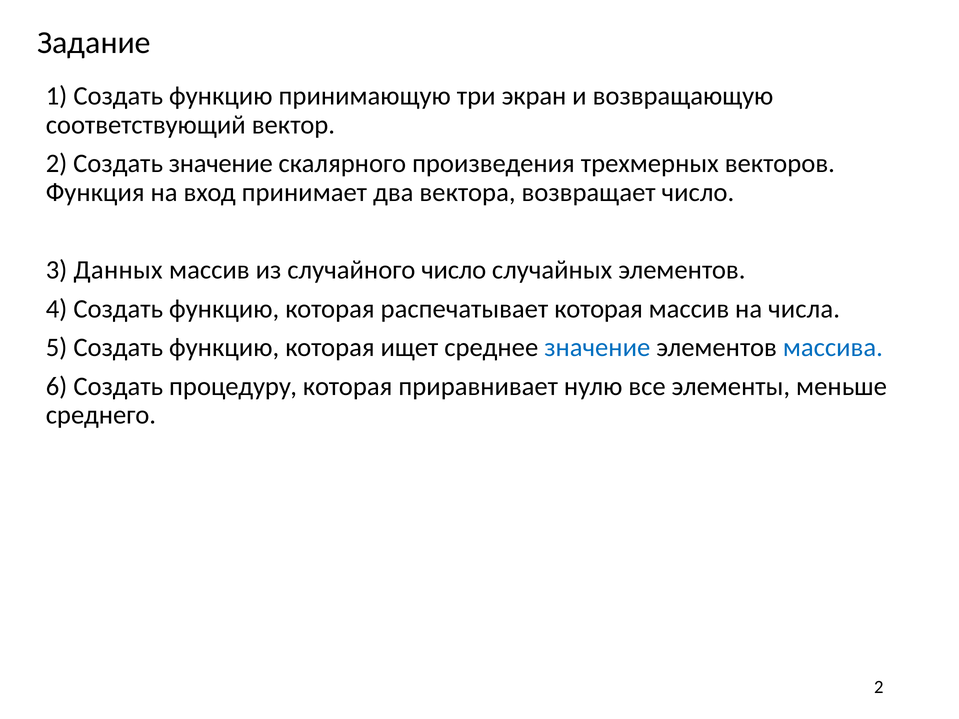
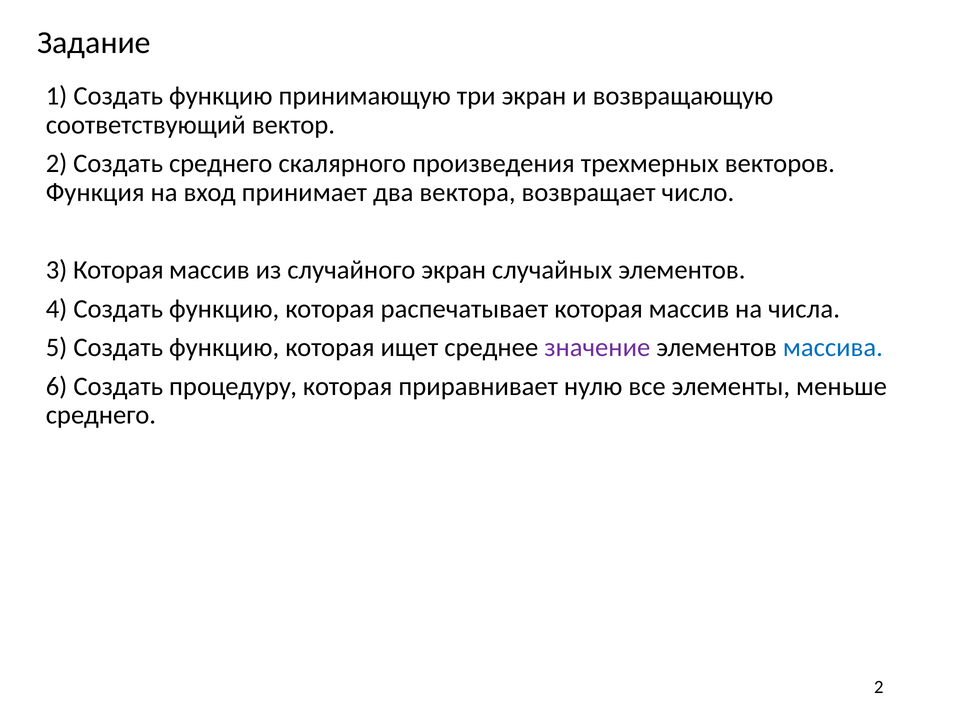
Создать значение: значение -> среднего
3 Данных: Данных -> Которая
случайного число: число -> экран
значение at (597, 348) colour: blue -> purple
